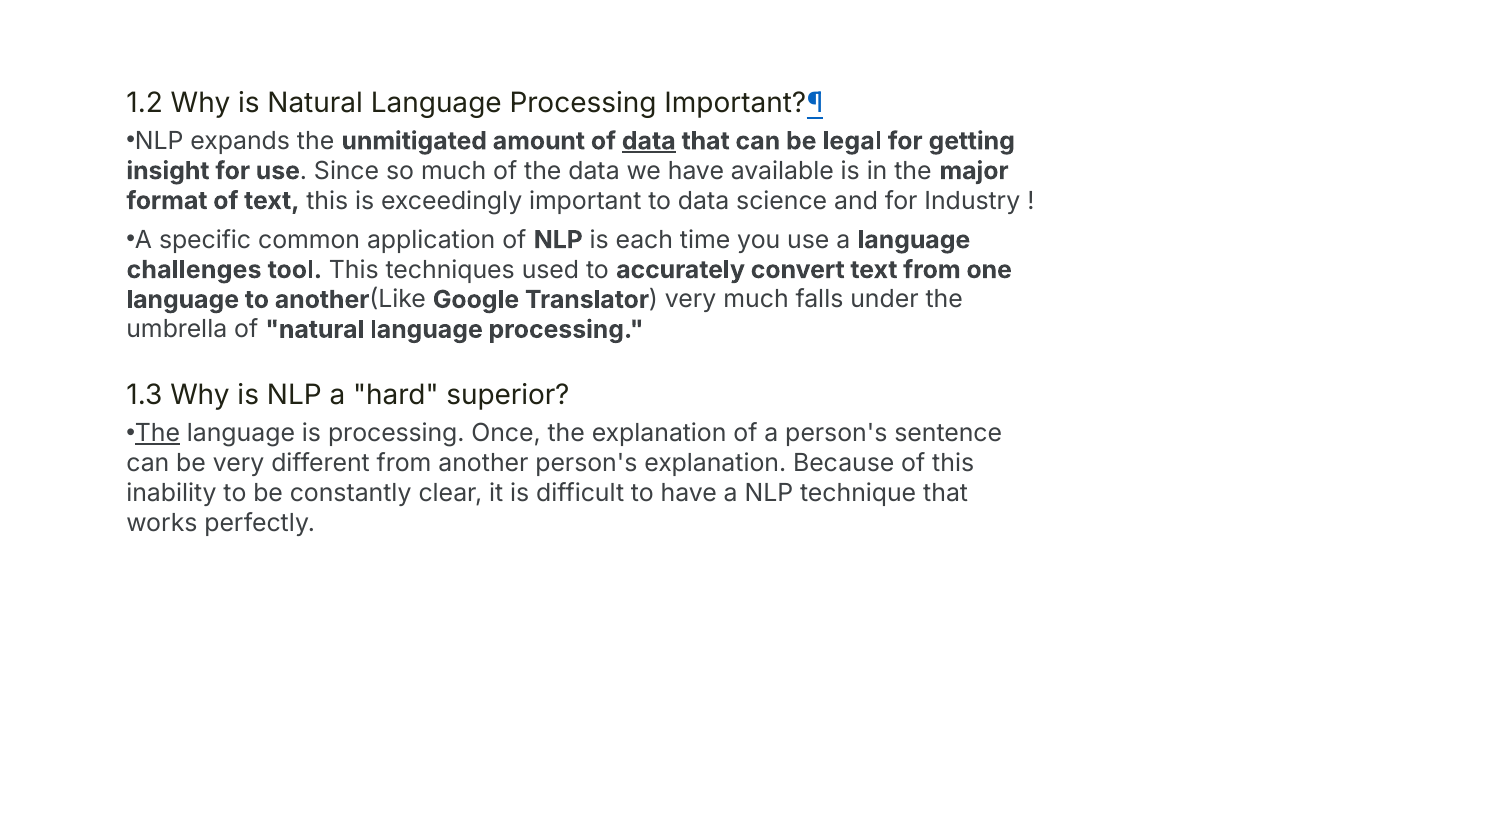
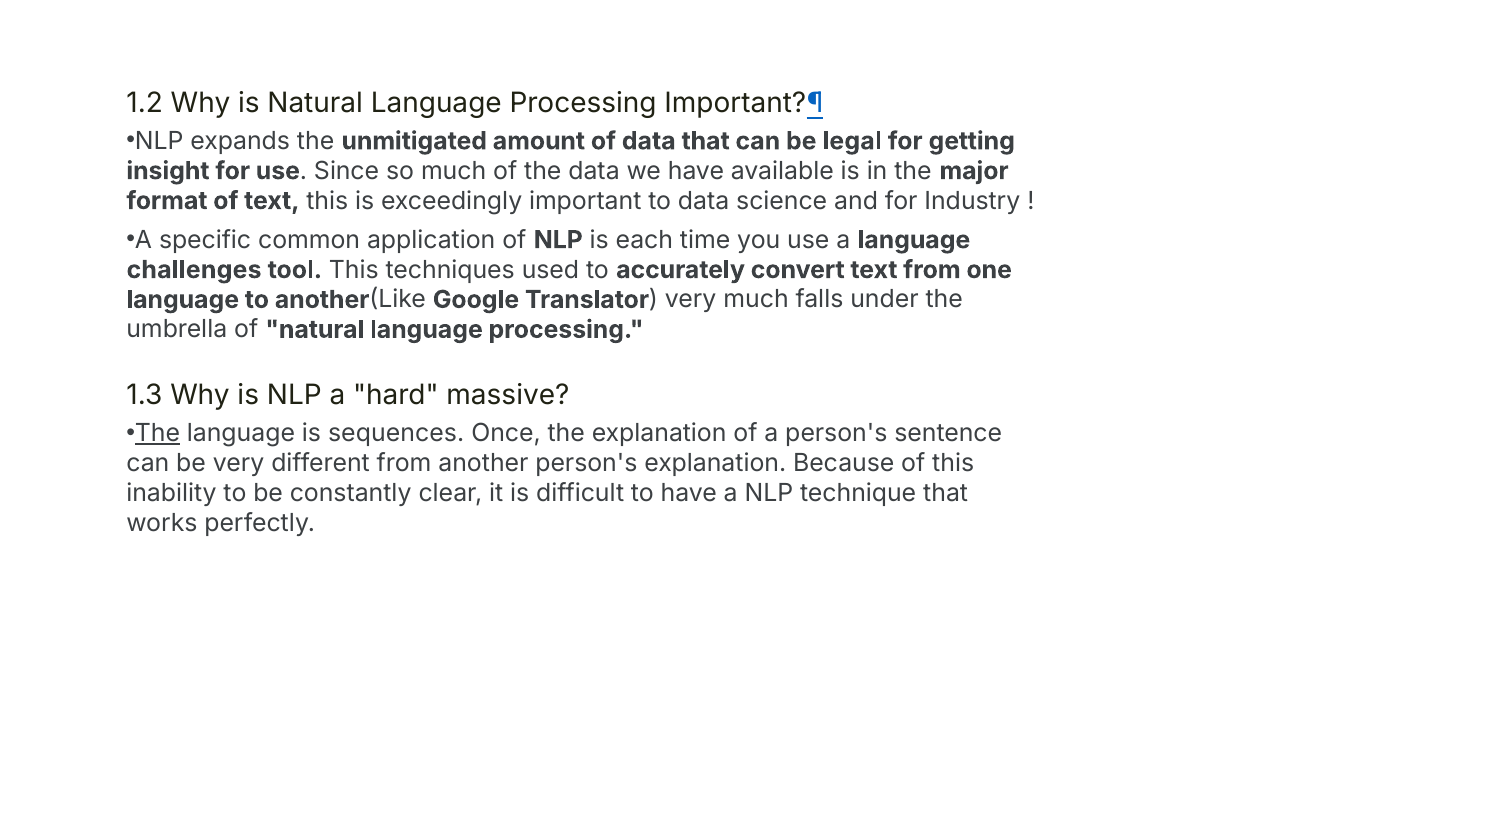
data at (649, 141) underline: present -> none
superior: superior -> massive
is processing: processing -> sequences
